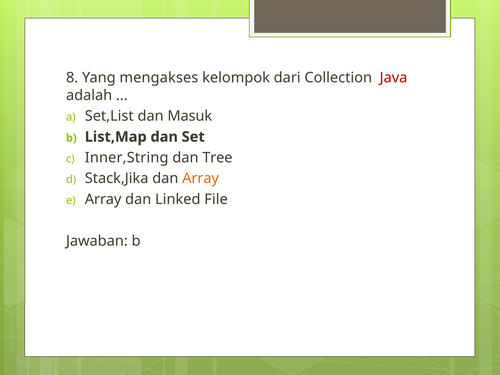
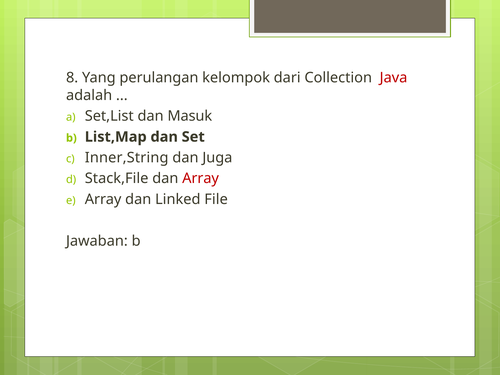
mengakses: mengakses -> perulangan
Tree: Tree -> Juga
Stack,Jika: Stack,Jika -> Stack,File
Array at (201, 179) colour: orange -> red
